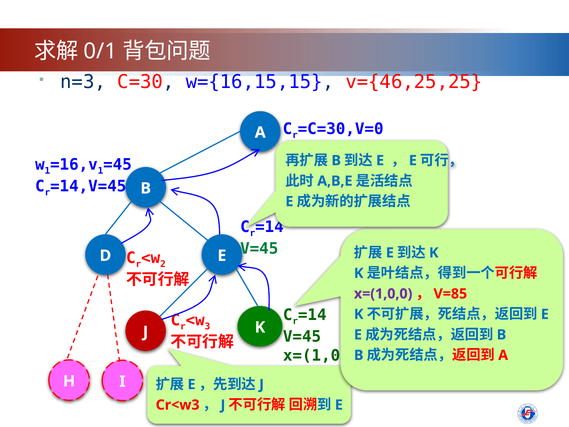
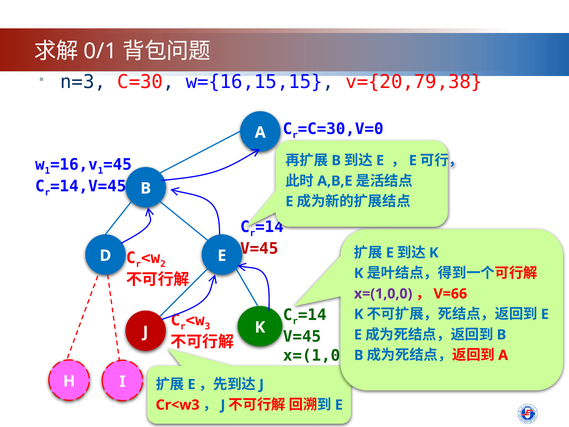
v={46,25,25: v={46,25,25 -> v={20,79,38
V=45 at (259, 248) colour: green -> red
V=85: V=85 -> V=66
